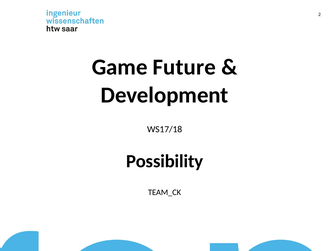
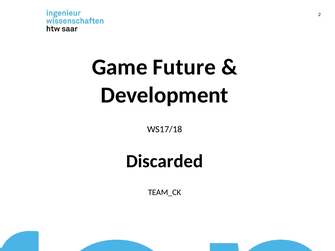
Possibility: Possibility -> Discarded
